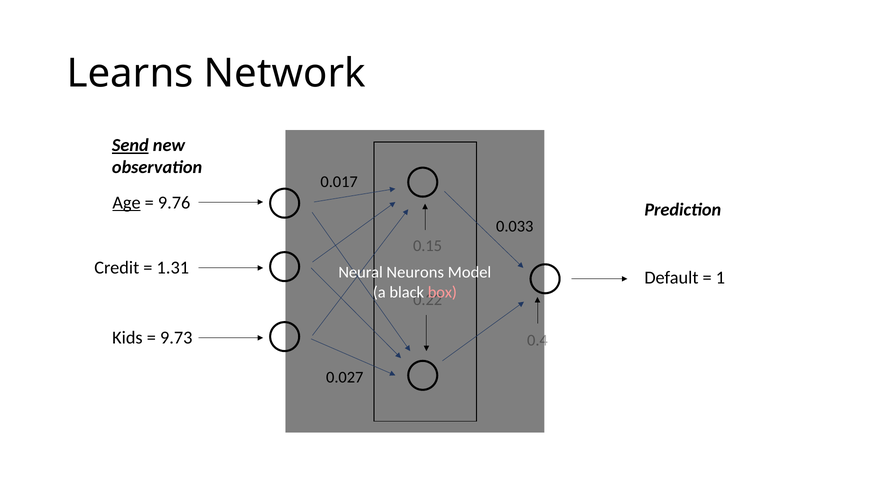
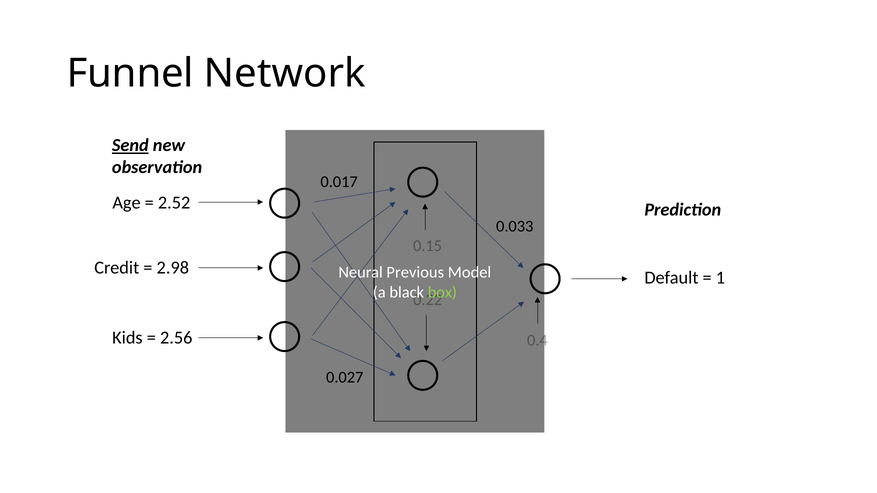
Learns: Learns -> Funnel
Age underline: present -> none
9.76: 9.76 -> 2.52
1.31: 1.31 -> 2.98
Neurons: Neurons -> Previous
box colour: pink -> light green
9.73: 9.73 -> 2.56
